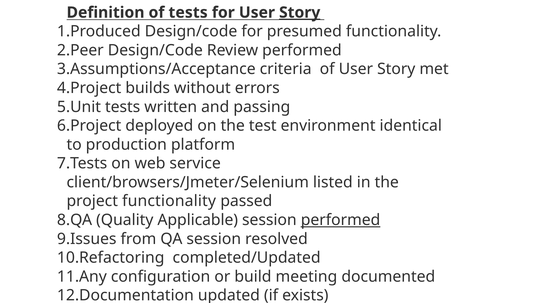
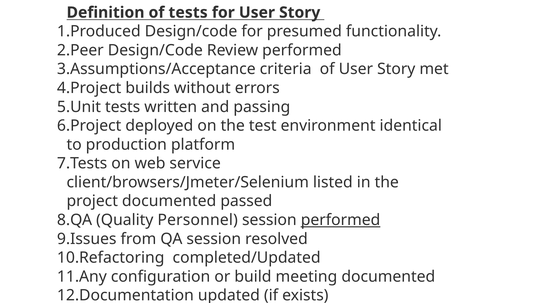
Story at (300, 13) underline: present -> none
project functionality: functionality -> documented
Applicable: Applicable -> Personnel
